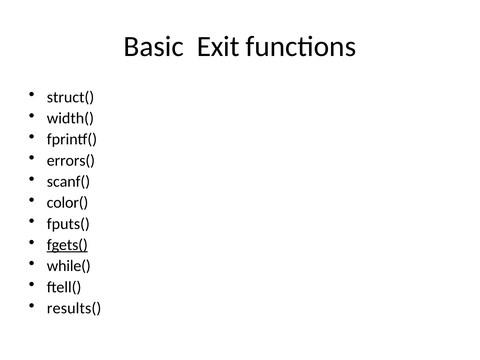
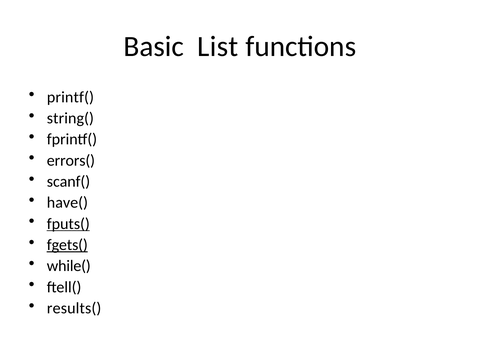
Exit: Exit -> List
struct(: struct( -> printf(
width(: width( -> string(
color(: color( -> have(
fputs( underline: none -> present
